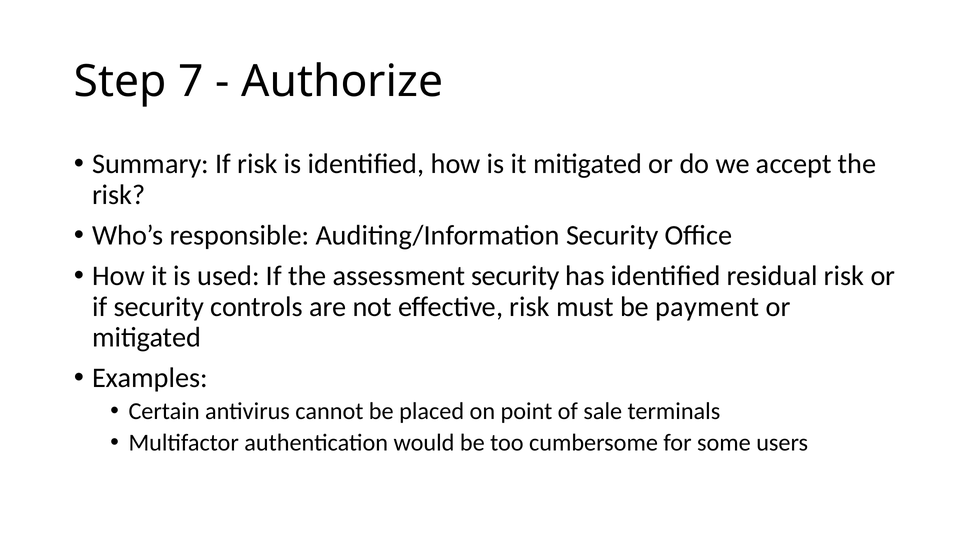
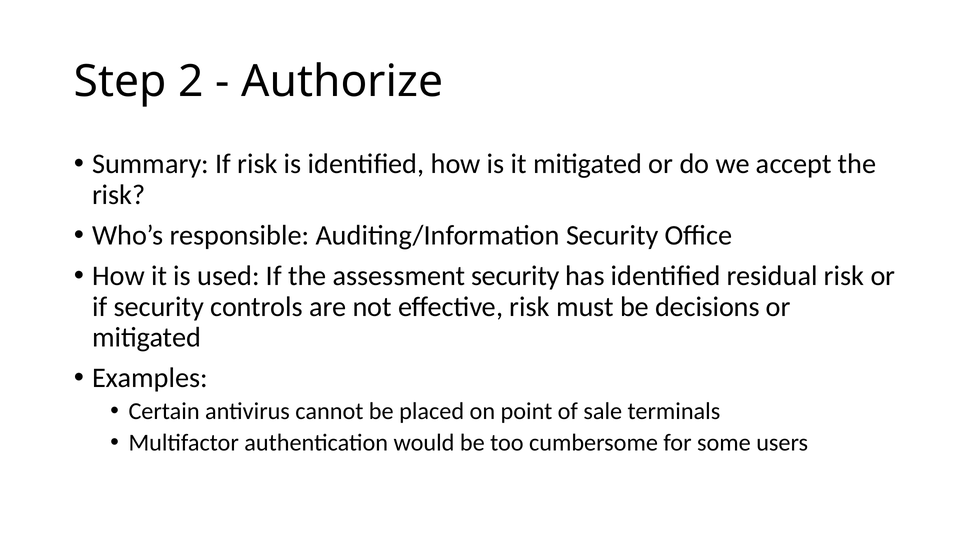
7: 7 -> 2
payment: payment -> decisions
